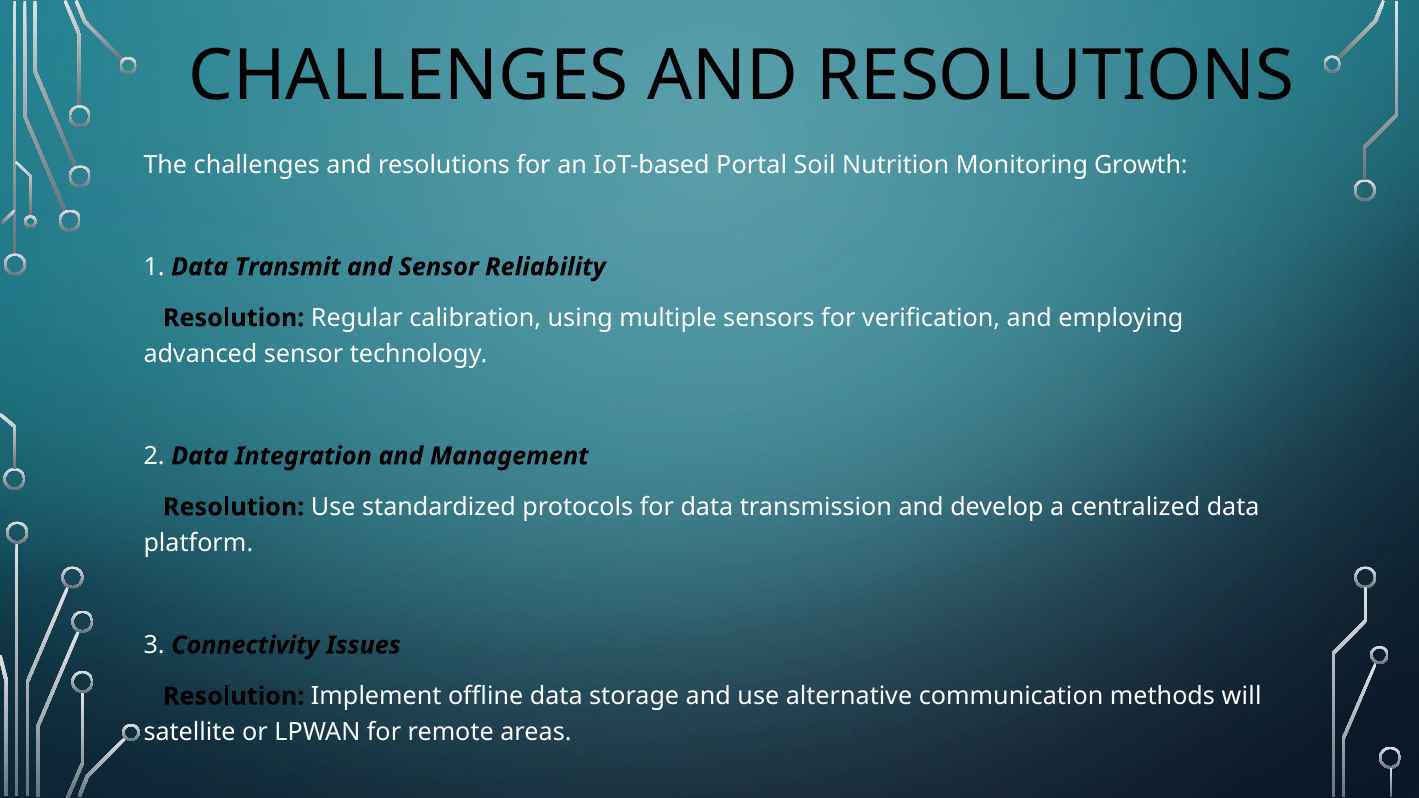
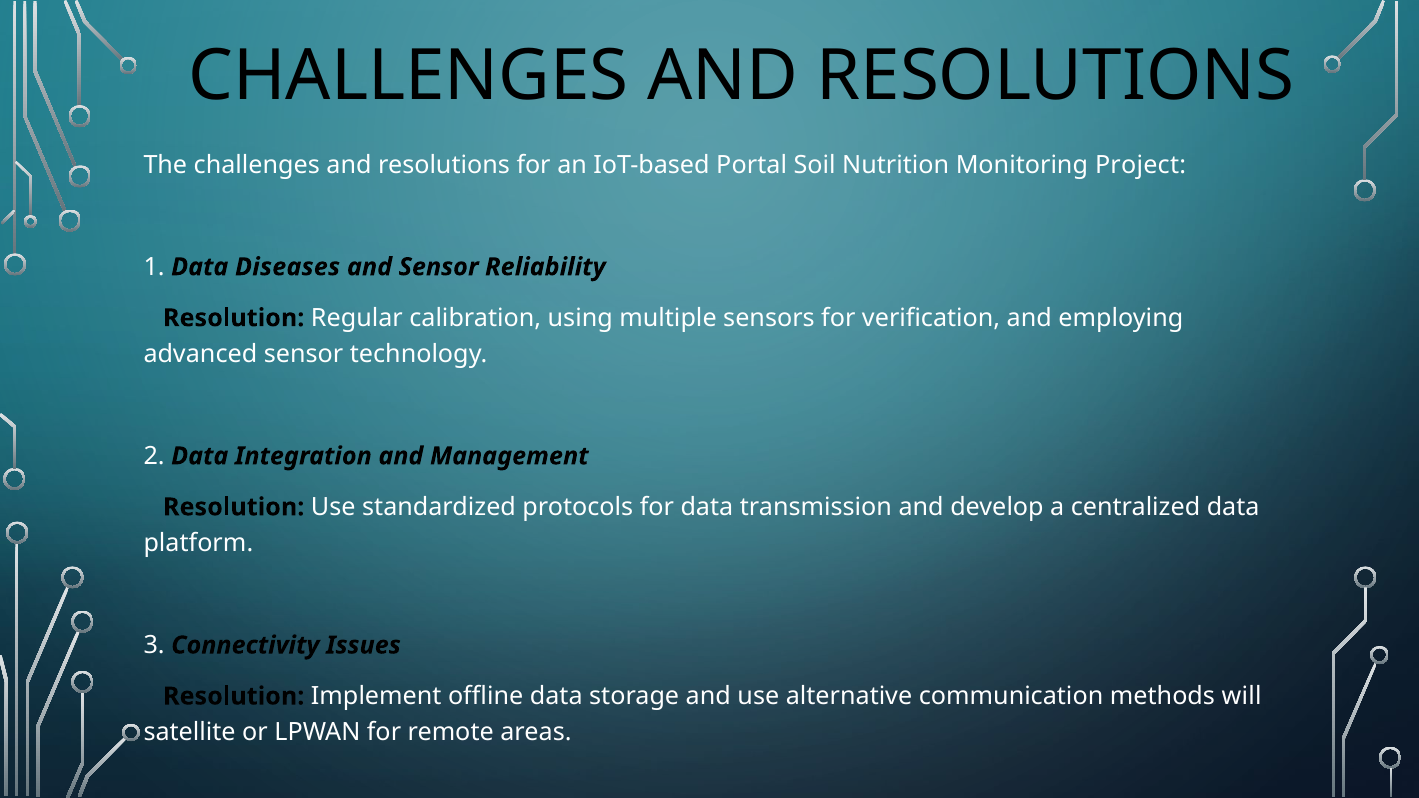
Growth: Growth -> Project
Transmit: Transmit -> Diseases
